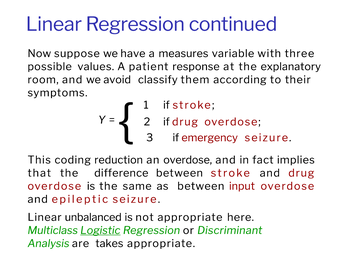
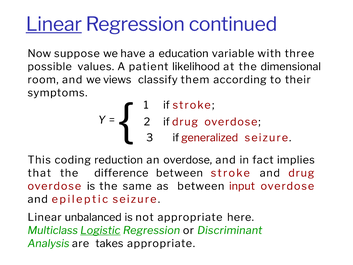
Linear at (54, 24) underline: none -> present
measures: measures -> education
response: response -> likelihood
explanatory: explanatory -> dimensional
avoid: avoid -> views
emergency: emergency -> generalized
